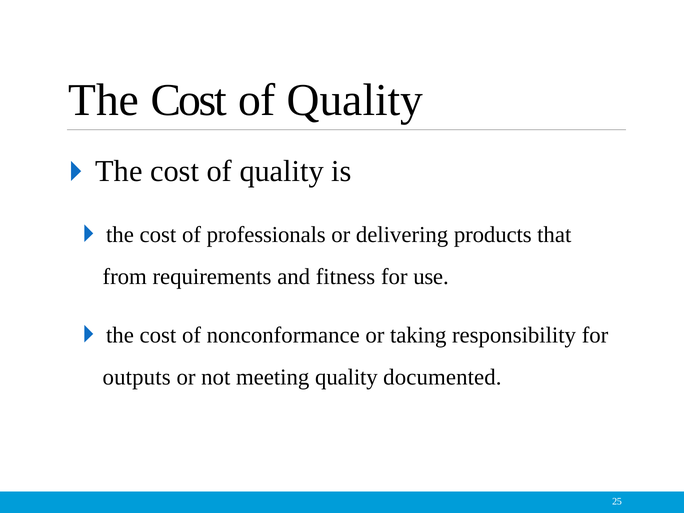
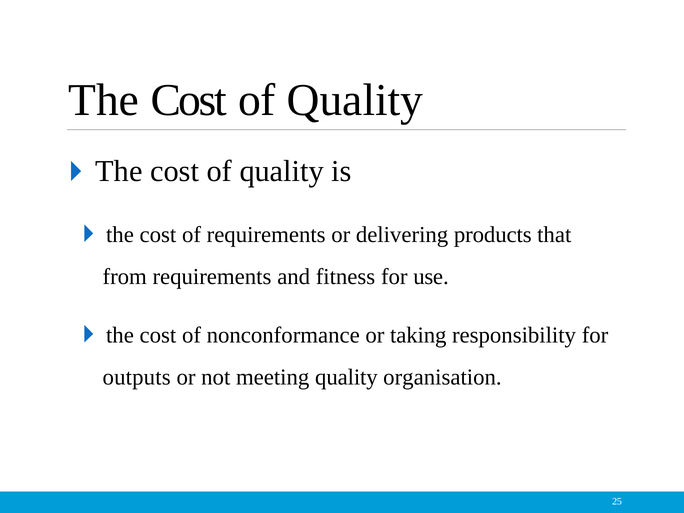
of professionals: professionals -> requirements
documented: documented -> organisation
